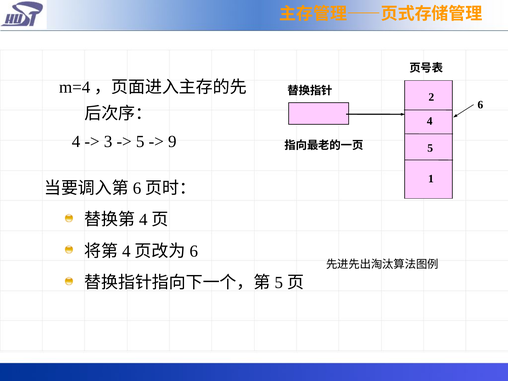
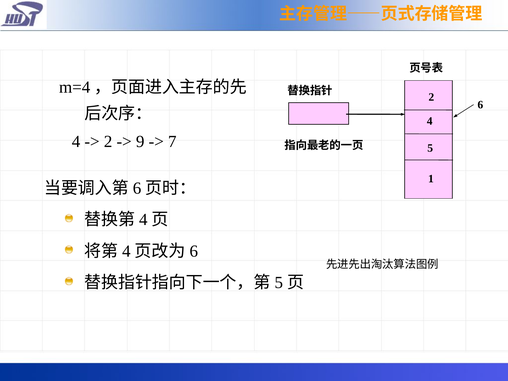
3 at (108, 141): 3 -> 2
5 at (140, 141): 5 -> 9
9: 9 -> 7
